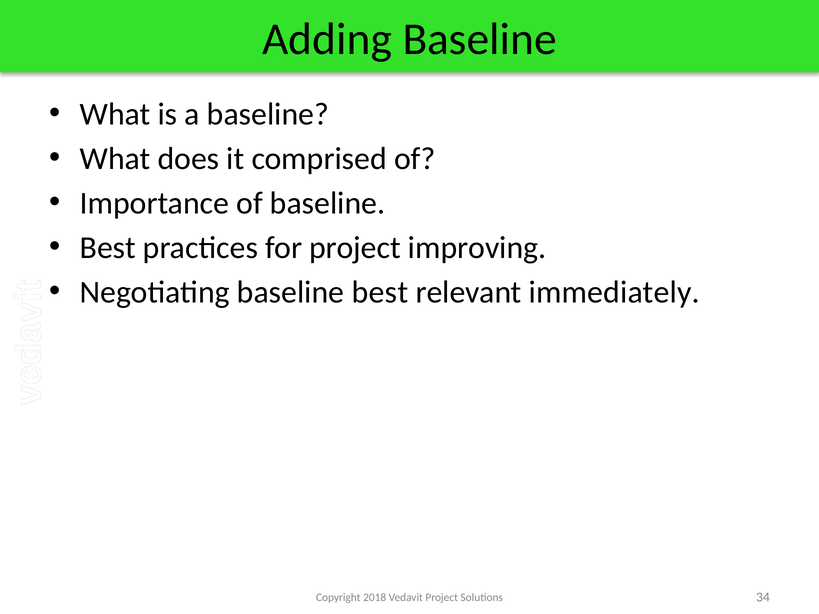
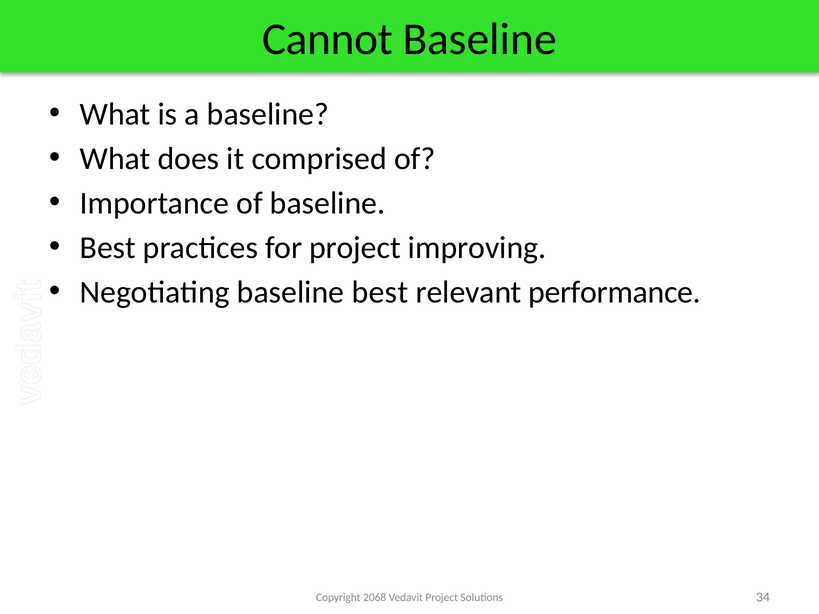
Adding: Adding -> Cannot
immediately: immediately -> performance
2018: 2018 -> 2068
